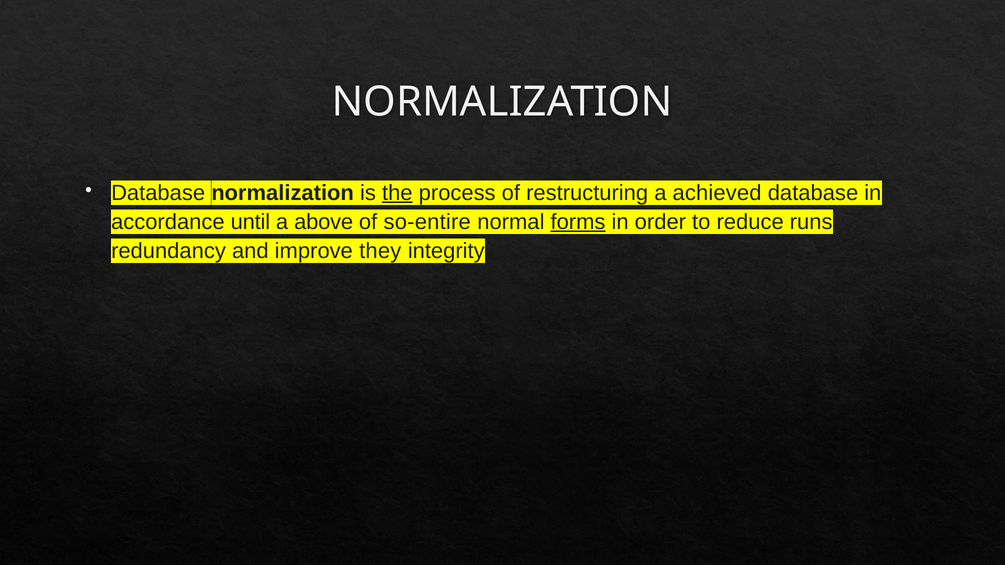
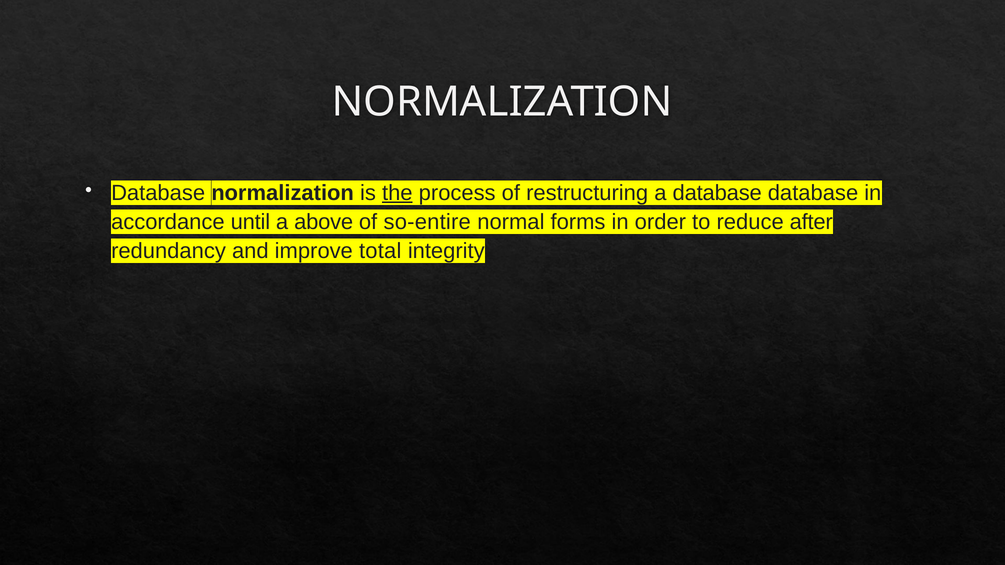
a achieved: achieved -> database
forms underline: present -> none
runs: runs -> after
they: they -> total
